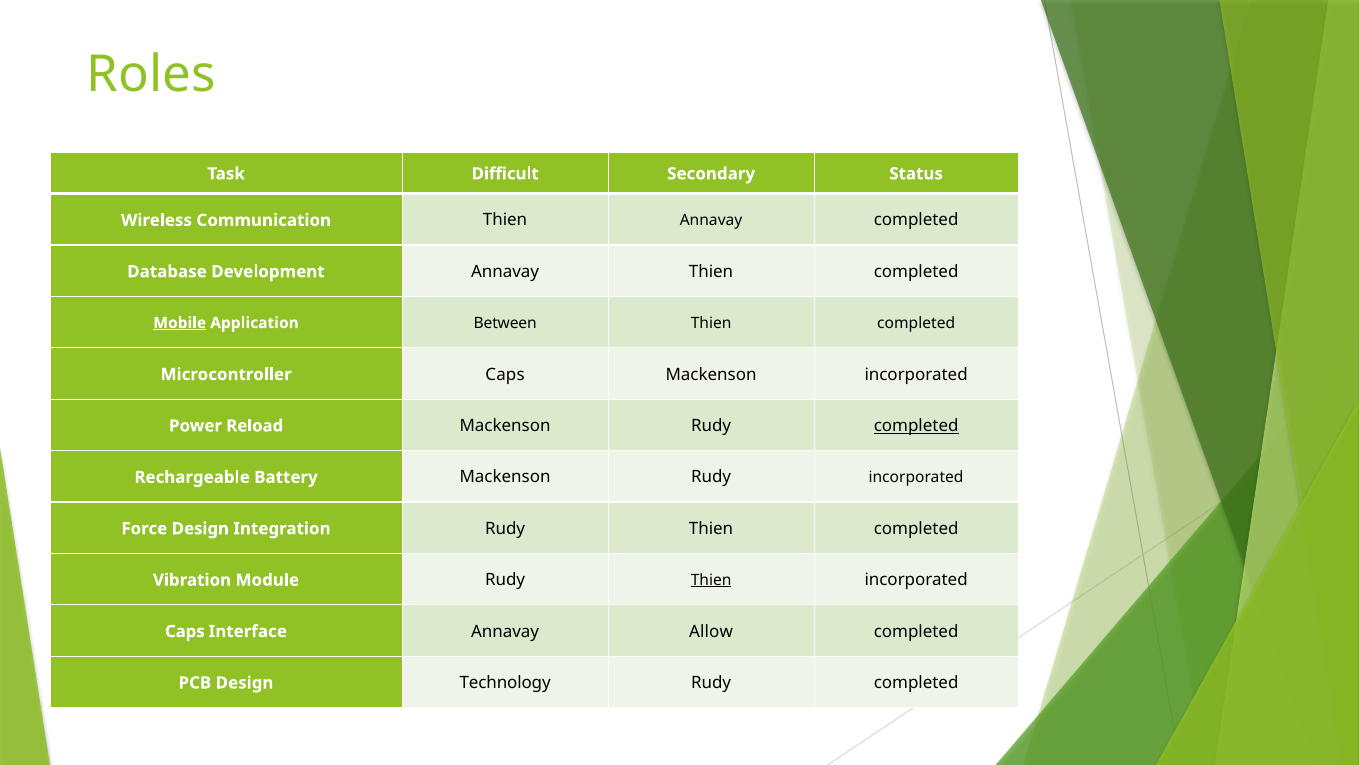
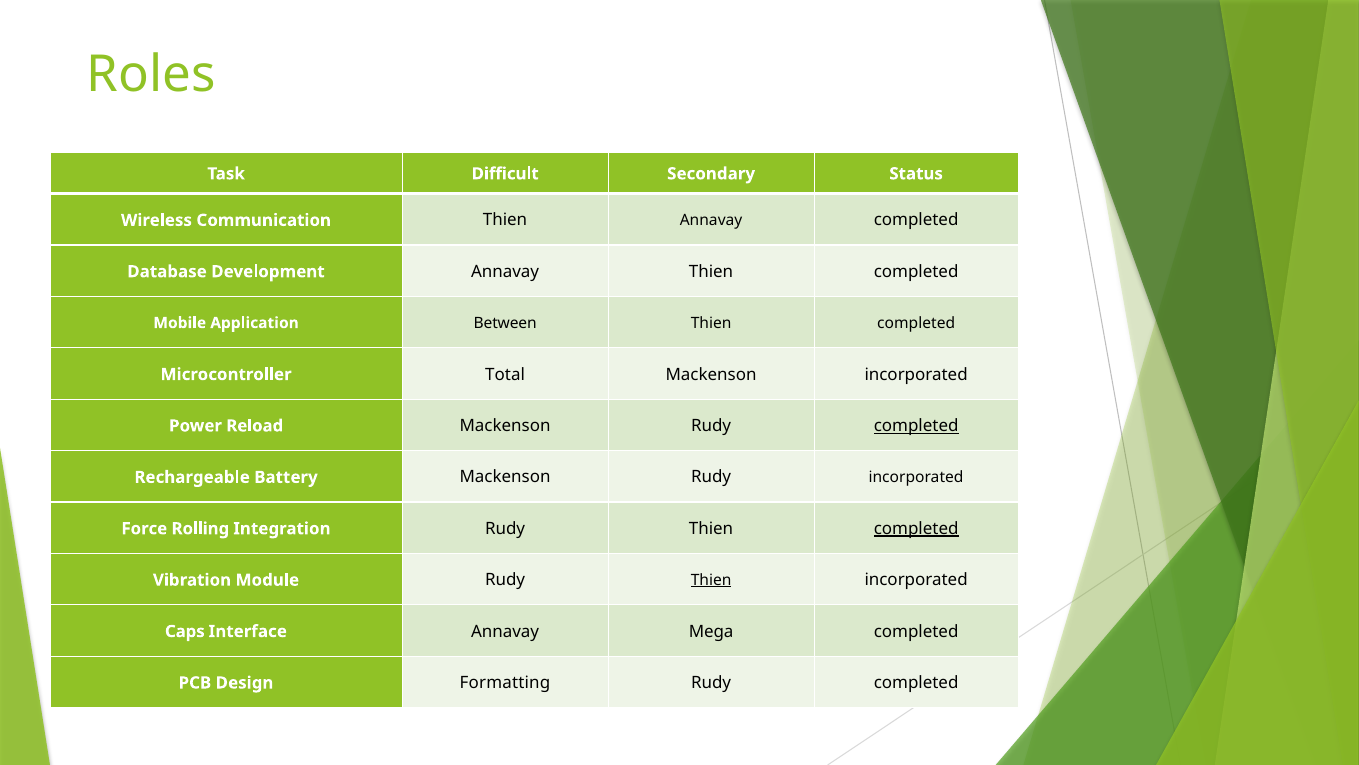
Mobile underline: present -> none
Microcontroller Caps: Caps -> Total
Force Design: Design -> Rolling
completed at (916, 528) underline: none -> present
Allow: Allow -> Mega
Technology: Technology -> Formatting
